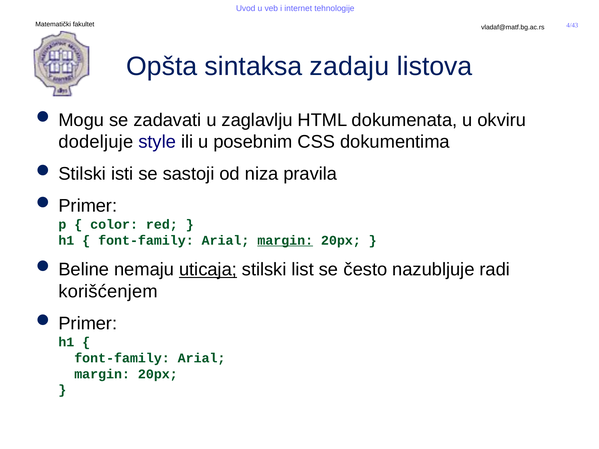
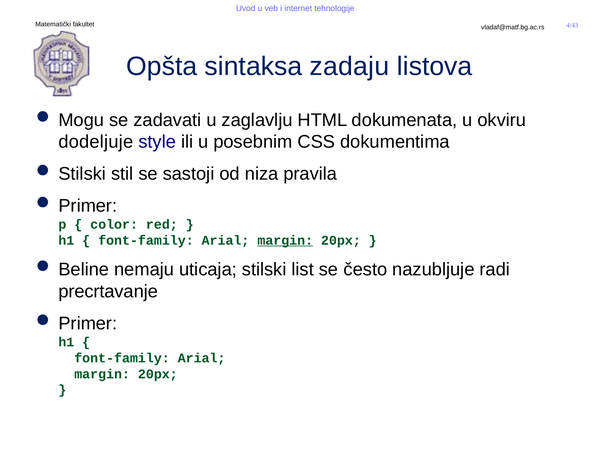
isti: isti -> stil
uticaja underline: present -> none
korišćenjem: korišćenjem -> precrtavanje
